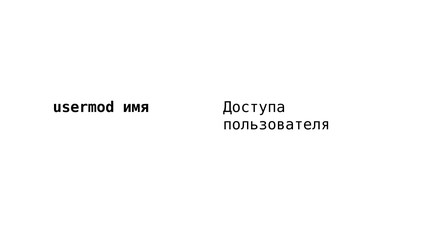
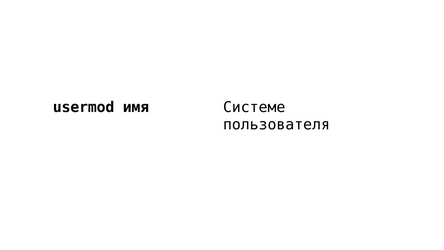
Доступа: Доступа -> Системе
